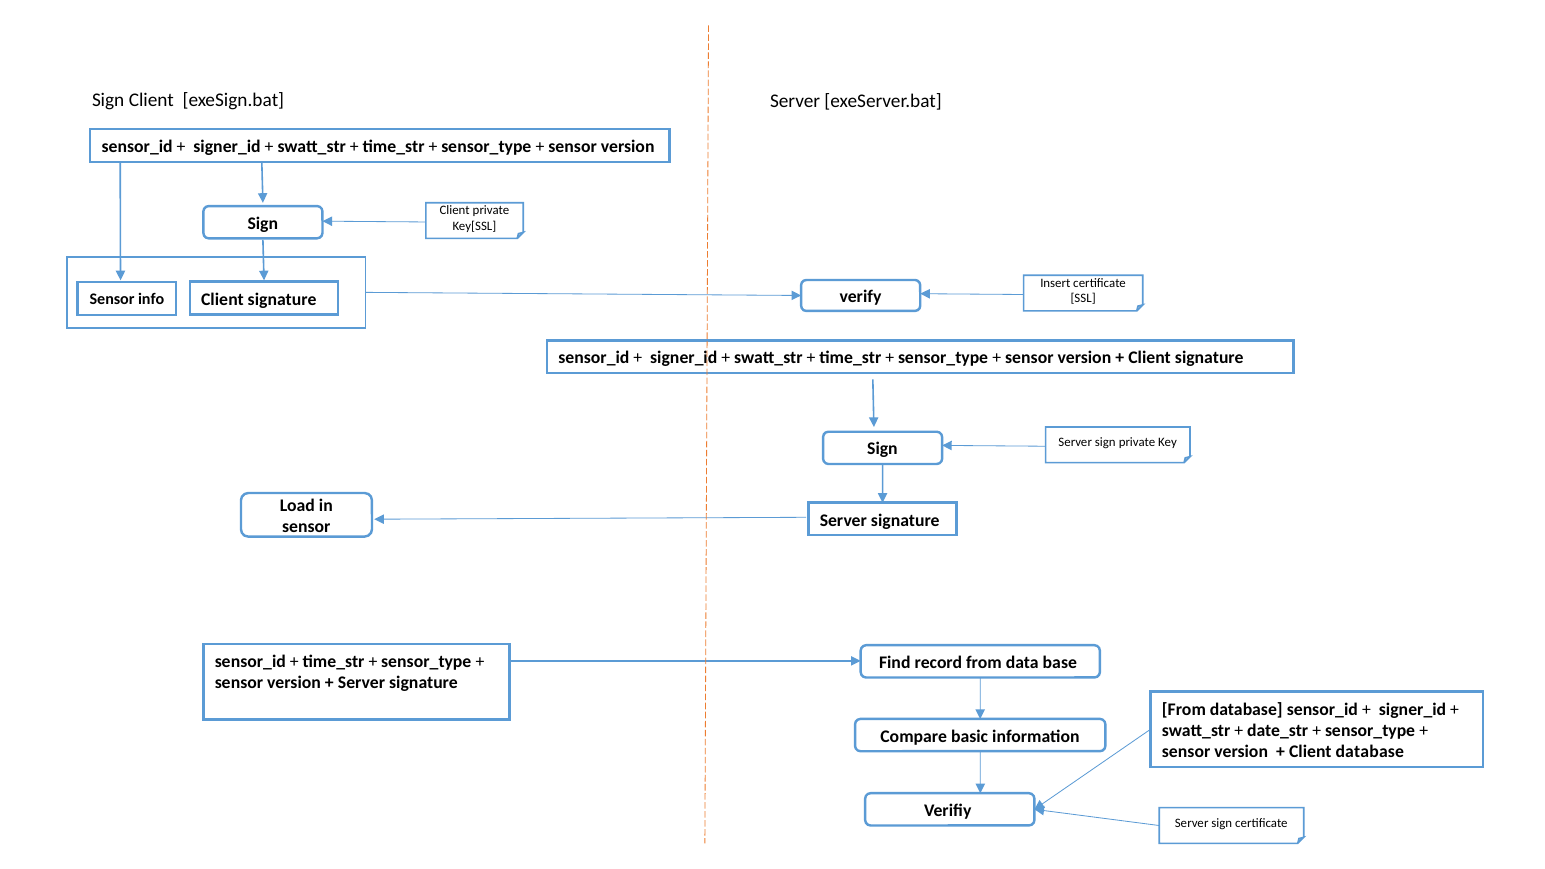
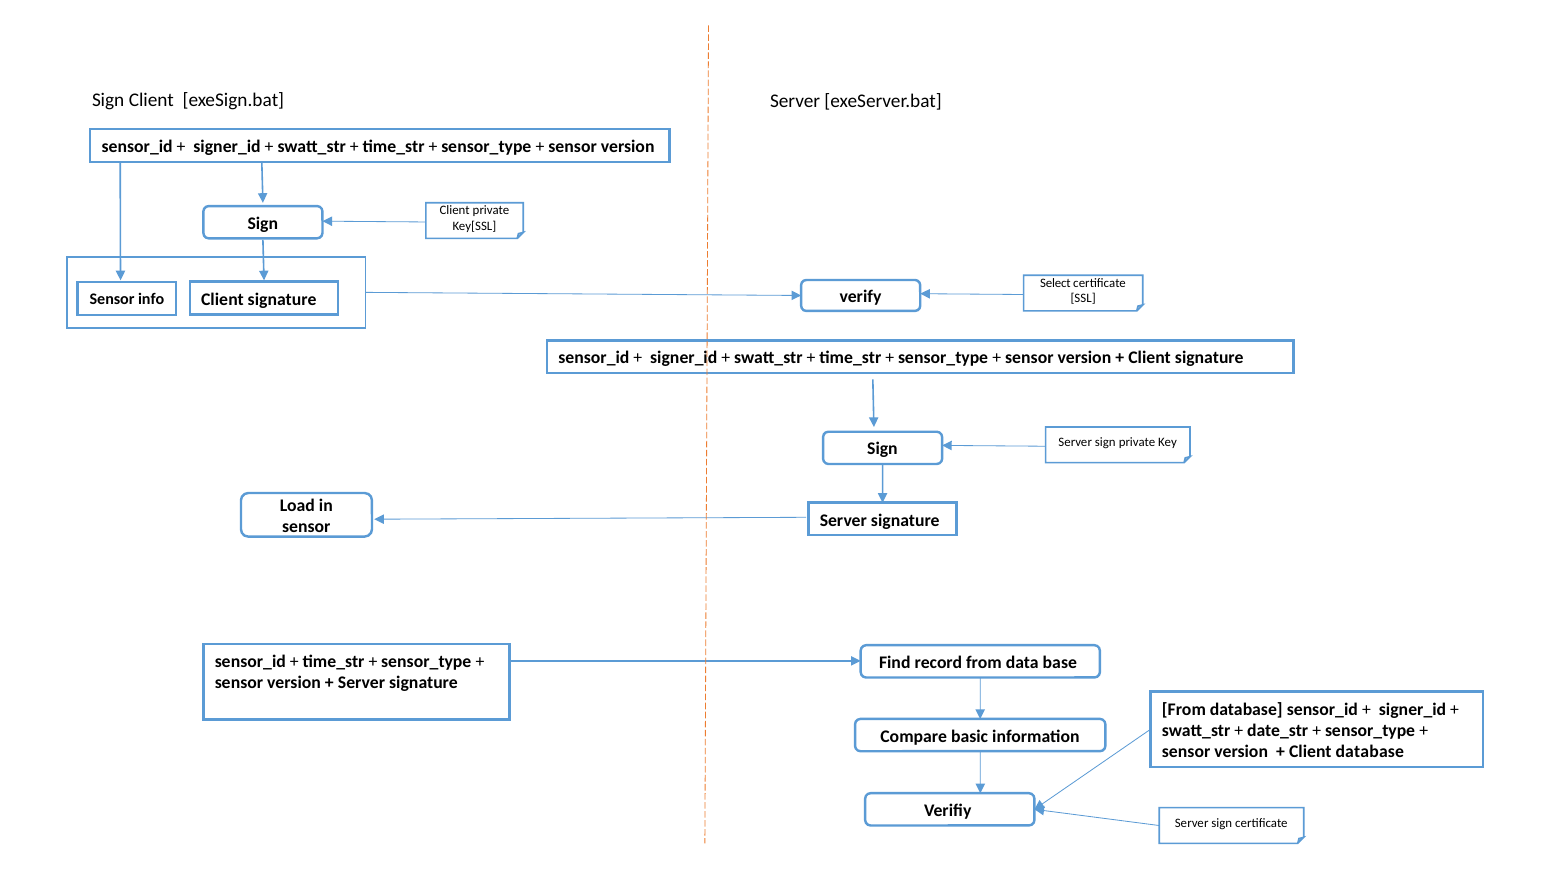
Insert: Insert -> Select
